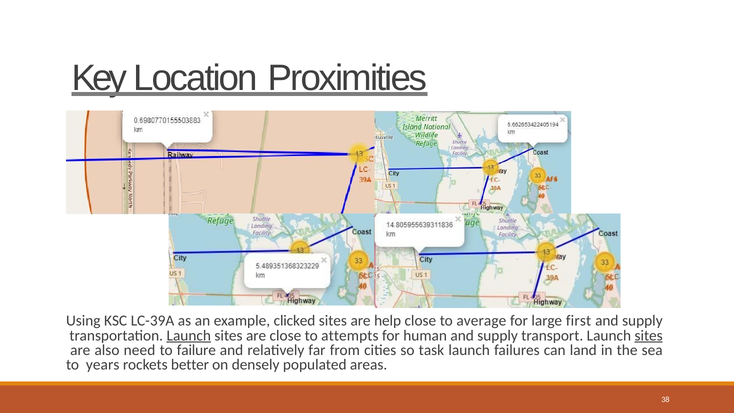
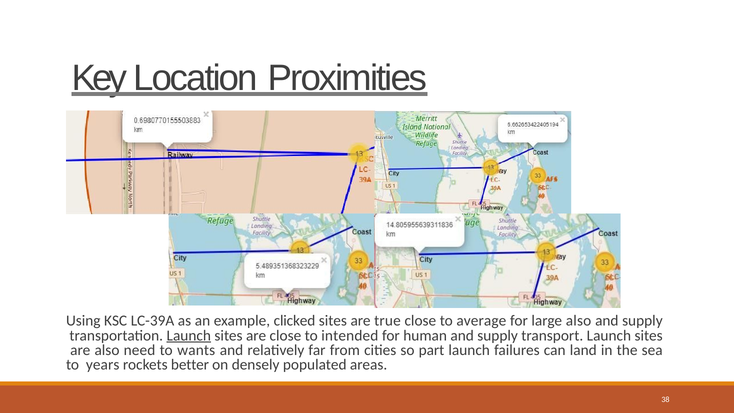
help: help -> true
large first: first -> also
attempts: attempts -> intended
sites at (649, 335) underline: present -> none
failure: failure -> wants
task: task -> part
